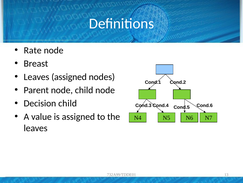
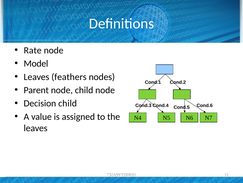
Breast: Breast -> Model
Leaves assigned: assigned -> feathers
